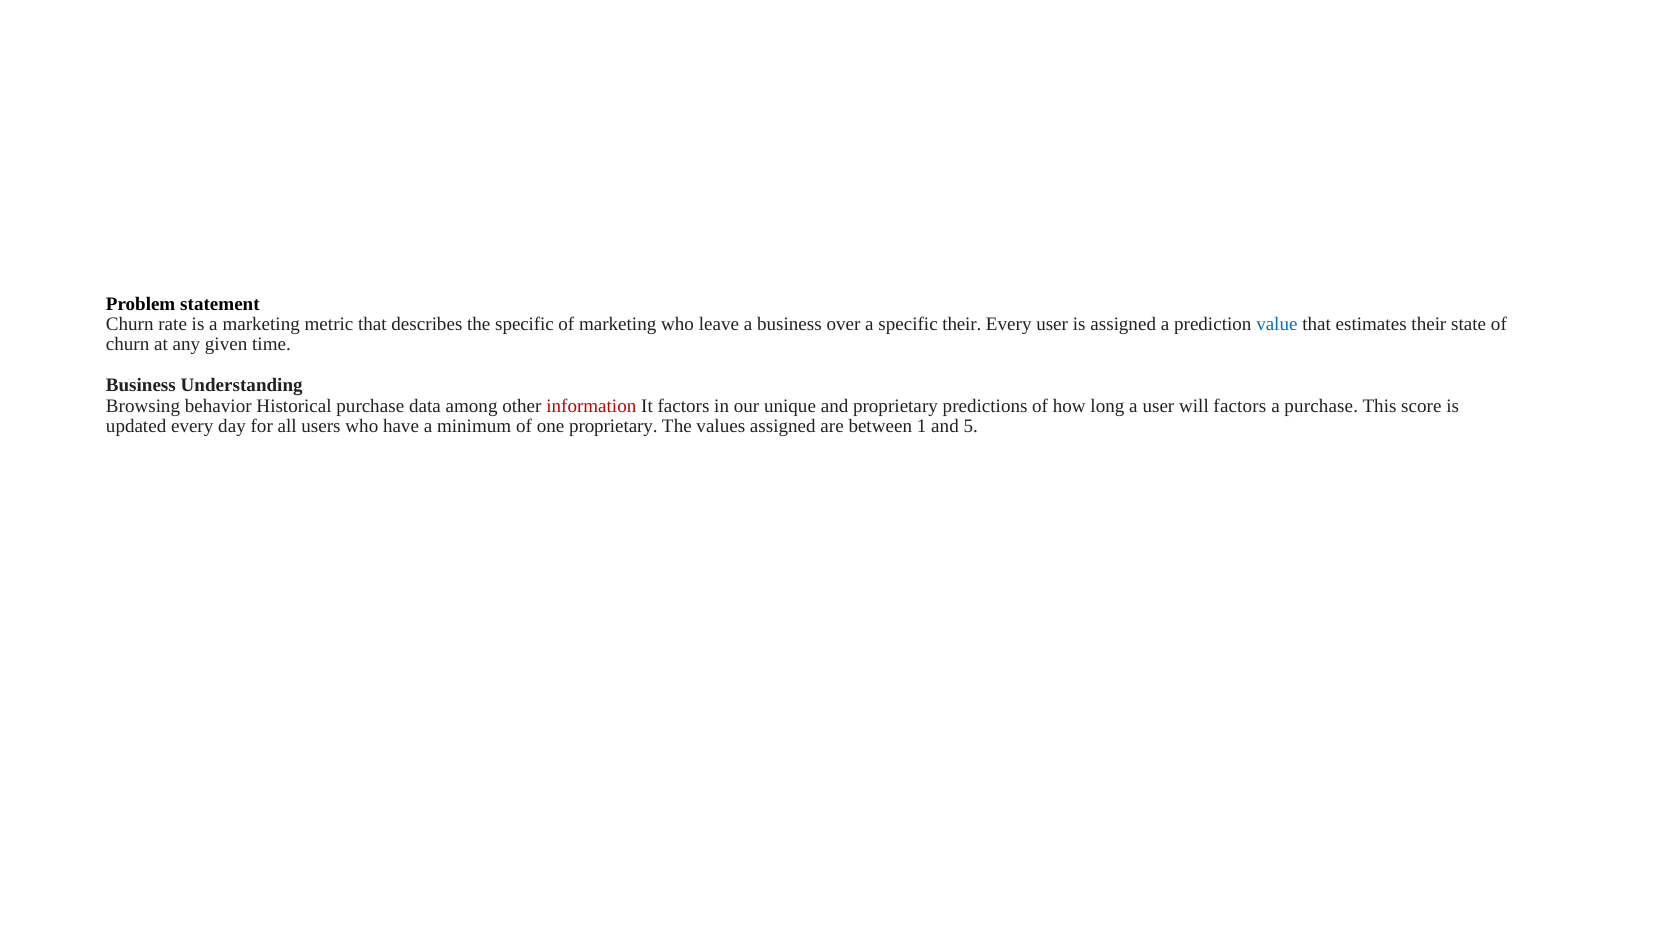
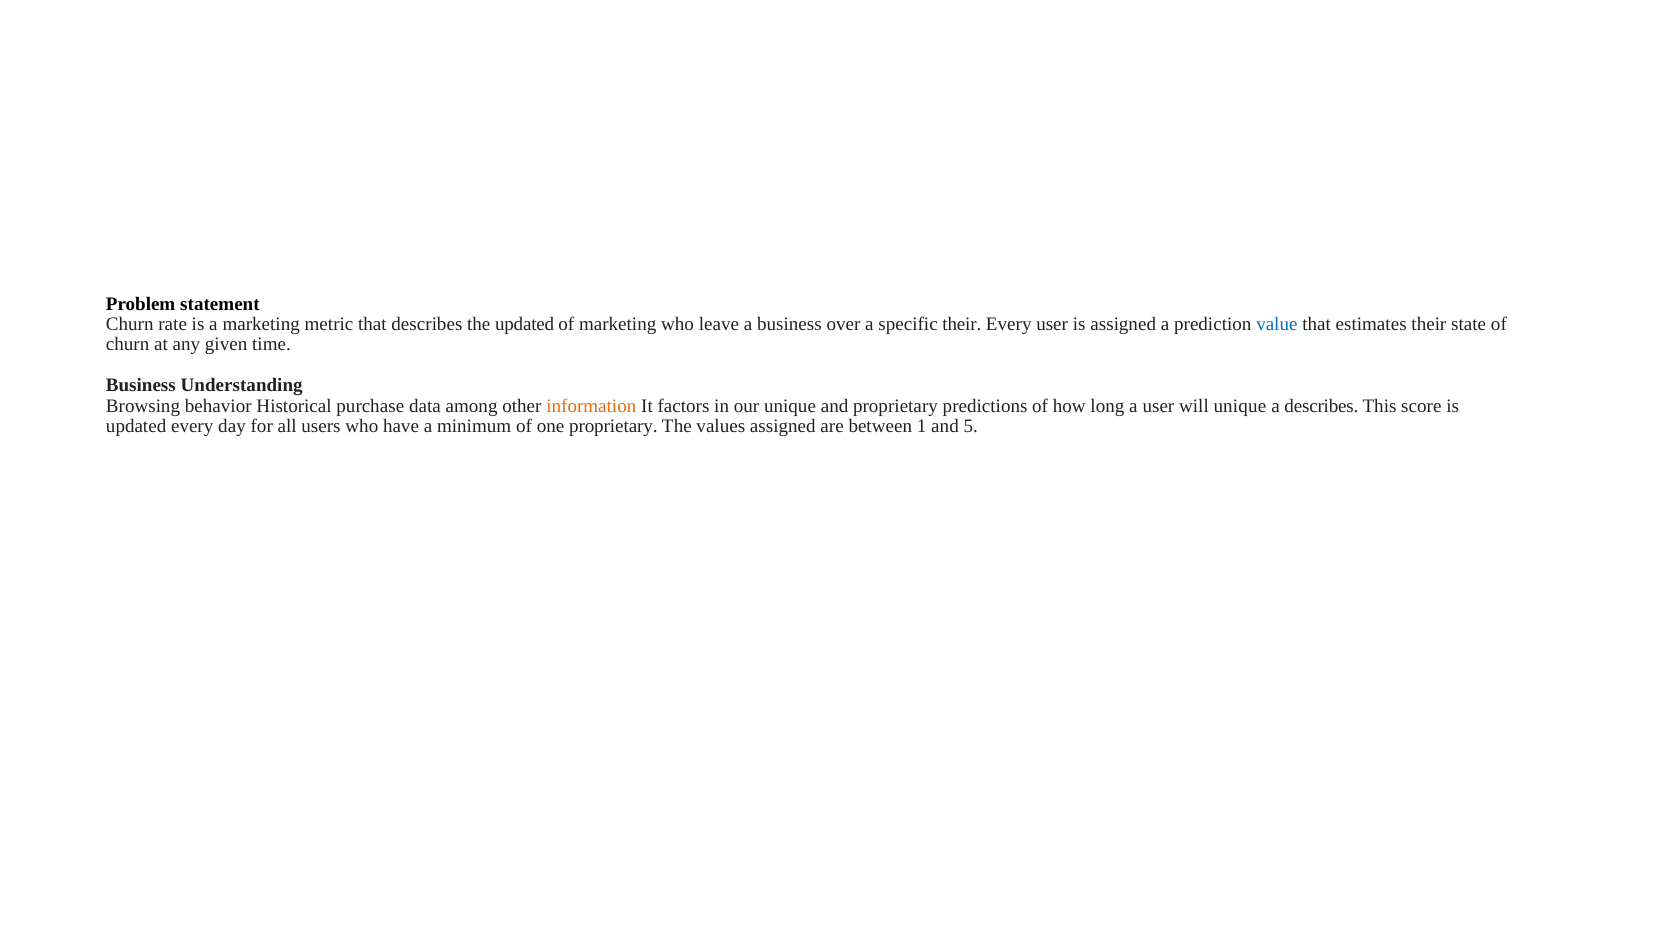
the specific: specific -> updated
information colour: red -> orange
will factors: factors -> unique
a purchase: purchase -> describes
